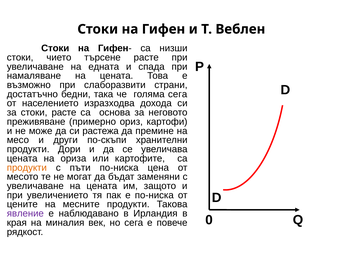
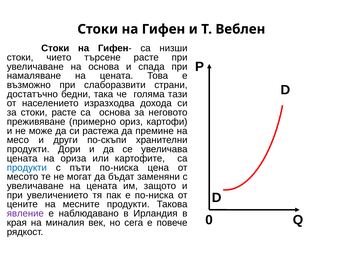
на едната: едната -> основа
голяма сега: сега -> тази
продукти at (27, 168) colour: orange -> blue
